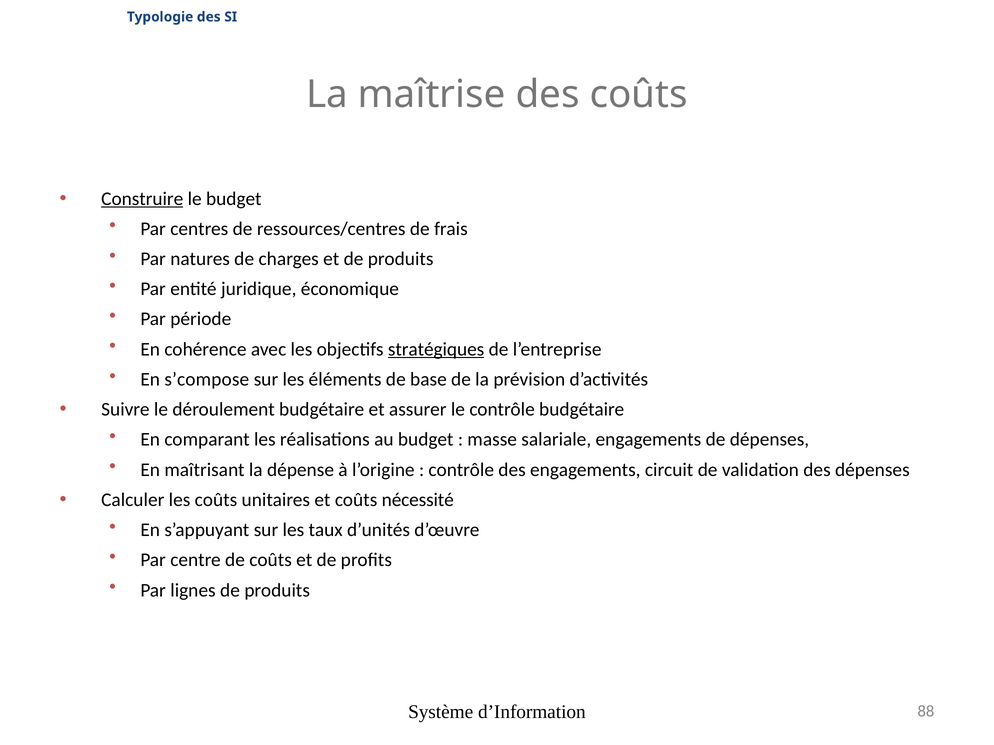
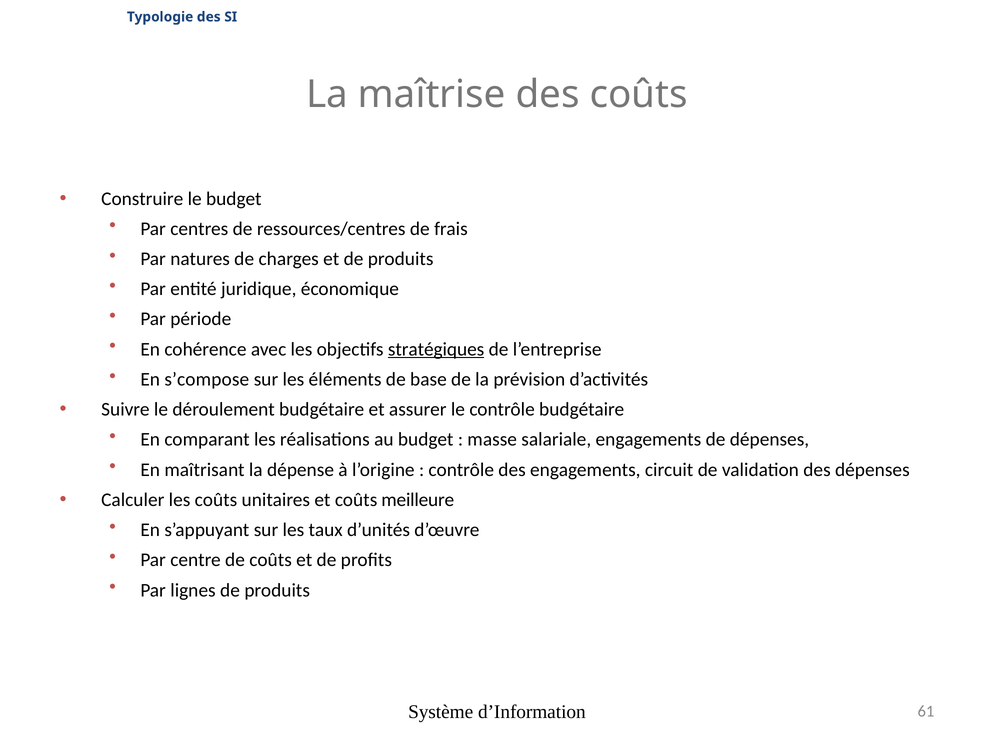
Construire underline: present -> none
nécessité: nécessité -> meilleure
88: 88 -> 61
